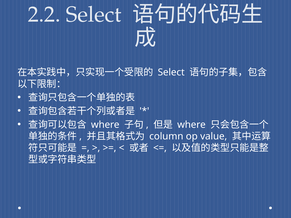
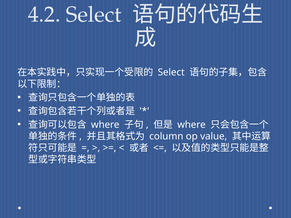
2.2: 2.2 -> 4.2
